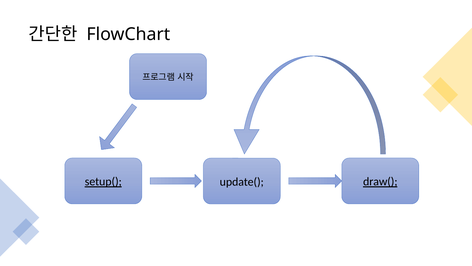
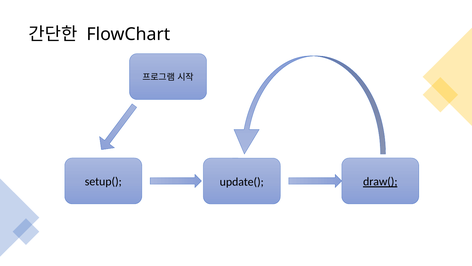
setup( underline: present -> none
